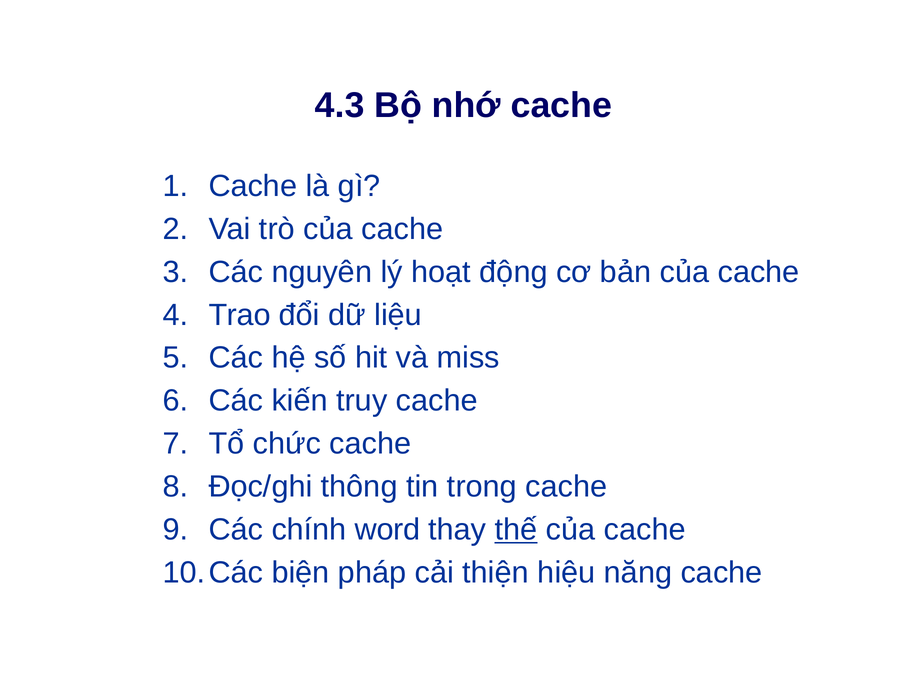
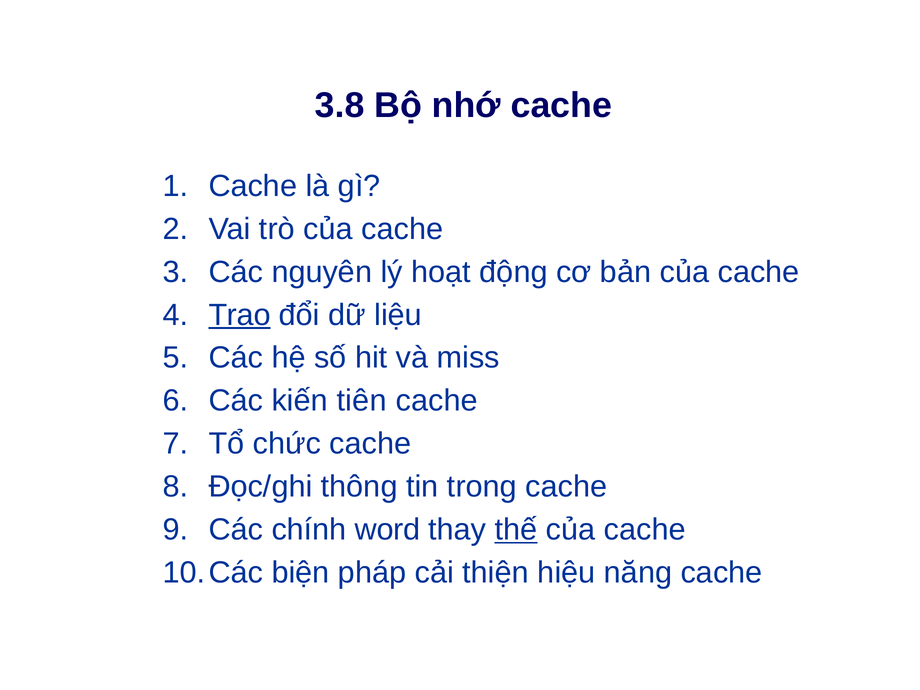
4.3: 4.3 -> 3.8
Trao underline: none -> present
truy: truy -> tiên
